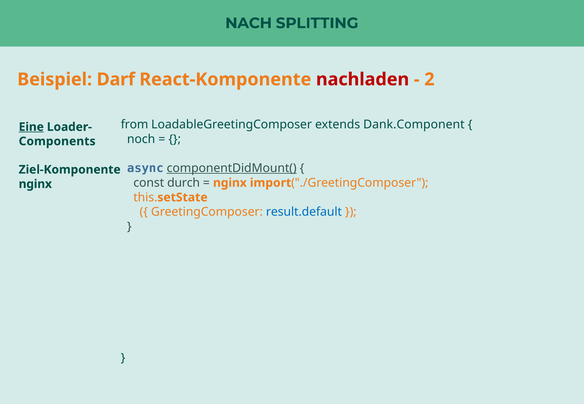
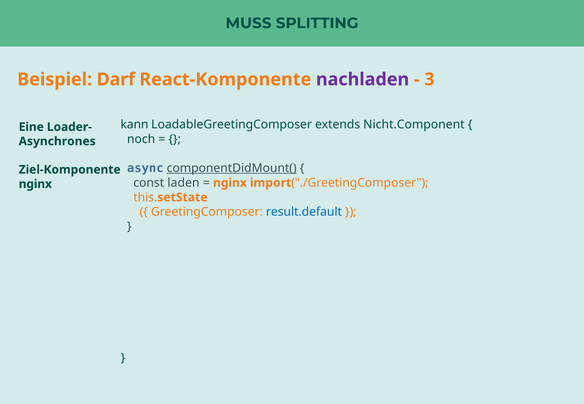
NACH: NACH -> MUSS
nachladen colour: red -> purple
2: 2 -> 3
from: from -> kann
Dank.Component: Dank.Component -> Nicht.Component
Eine underline: present -> none
Components: Components -> Asynchrones
durch: durch -> laden
